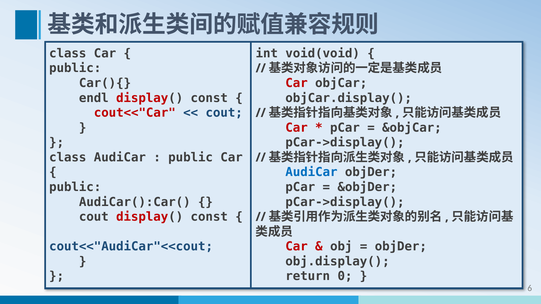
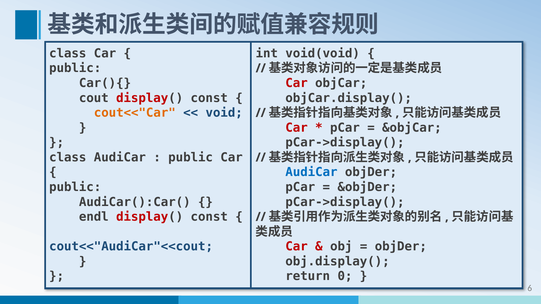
endl: endl -> cout
cout<<"Car colour: red -> orange
cout at (224, 113): cout -> void
cout at (94, 217): cout -> endl
